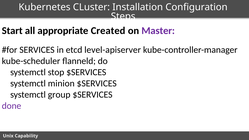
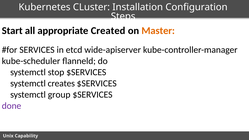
Master at (158, 31) colour: purple -> orange
level-apiserver: level-apiserver -> wide-apiserver
minion: minion -> creates
